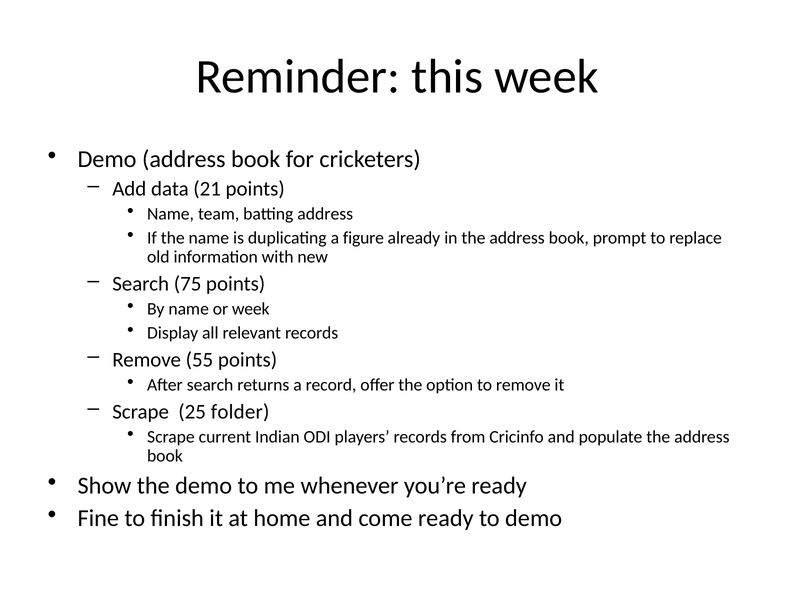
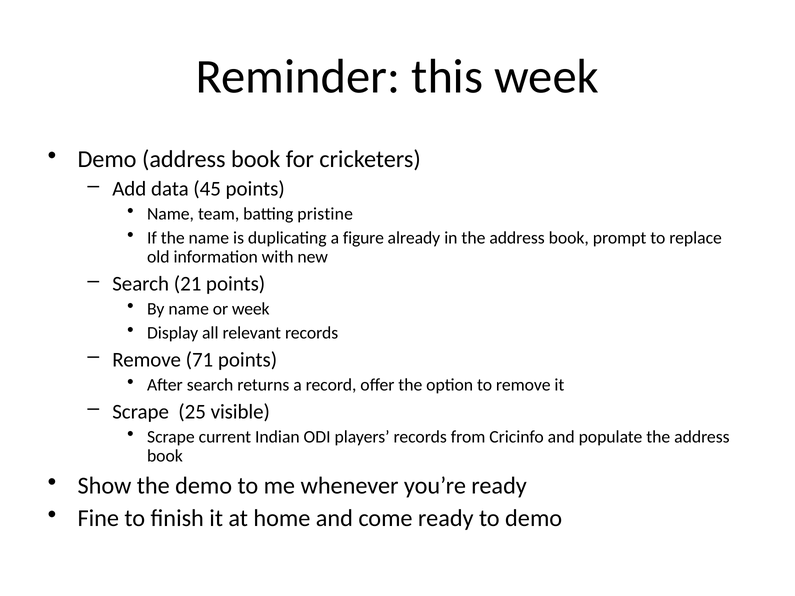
21: 21 -> 45
batting address: address -> pristine
75: 75 -> 21
55: 55 -> 71
folder: folder -> visible
